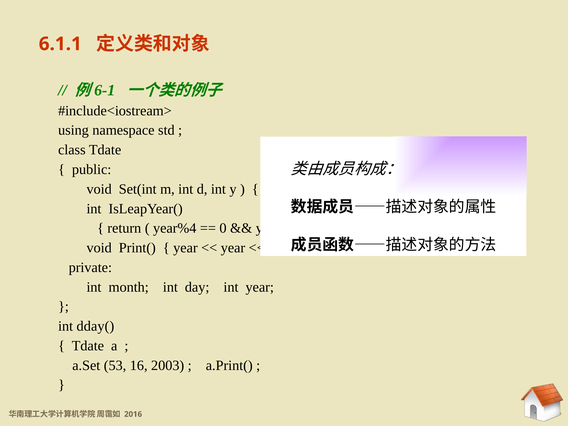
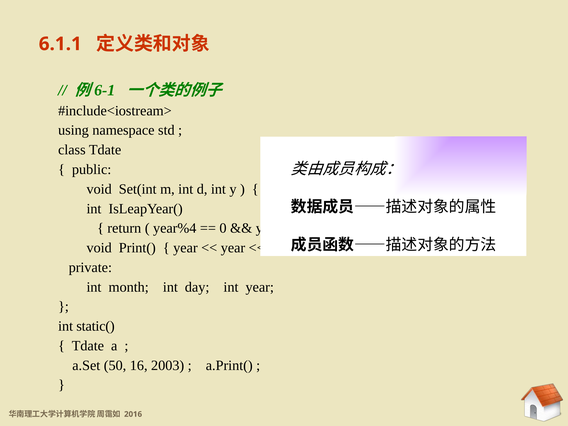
dday(: dday( -> static(
53: 53 -> 50
